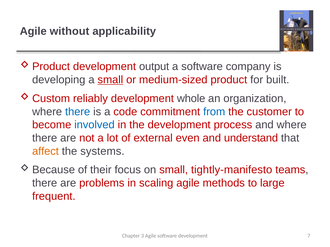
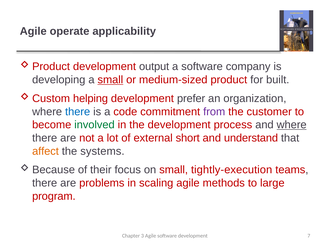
without: without -> operate
reliably: reliably -> helping
whole: whole -> prefer
from colour: blue -> purple
involved colour: blue -> green
where at (292, 125) underline: none -> present
even: even -> short
tightly-manifesto: tightly-manifesto -> tightly-execution
frequent: frequent -> program
